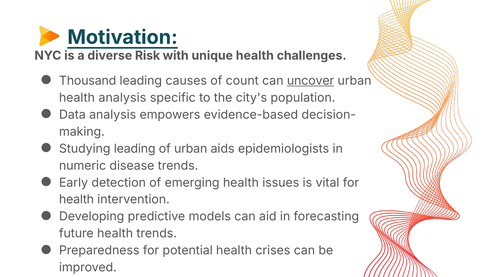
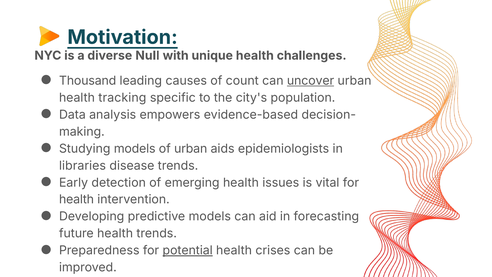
Risk: Risk -> Null
health analysis: analysis -> tracking
Studying leading: leading -> models
numeric: numeric -> libraries
potential underline: none -> present
